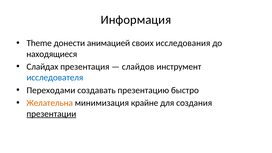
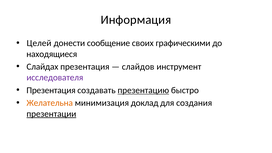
Theme: Theme -> Целей
анимацией: анимацией -> сообщение
исследования: исследования -> графическими
исследователя colour: blue -> purple
Переходами at (51, 90): Переходами -> Презентация
презентацию underline: none -> present
крайне: крайне -> доклад
